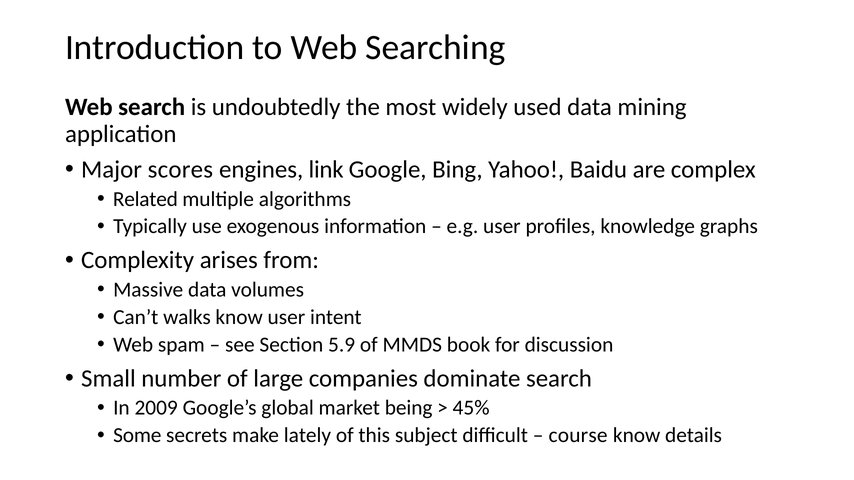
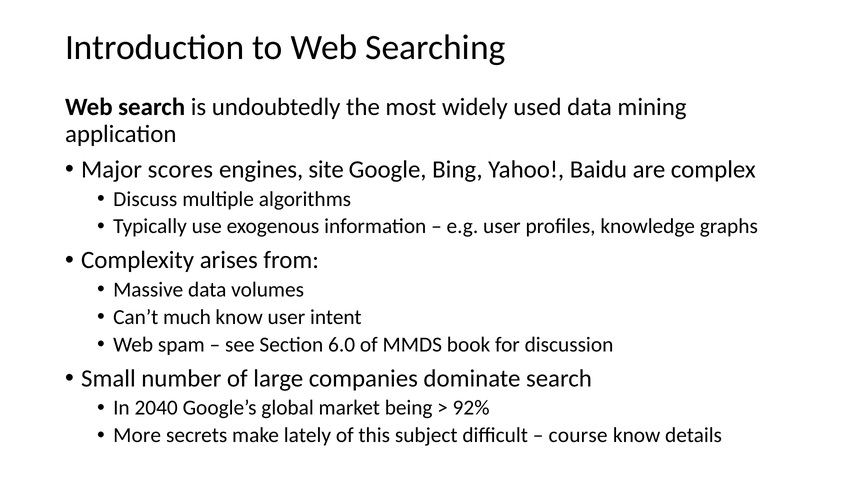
link: link -> site
Related: Related -> Discuss
walks: walks -> much
5.9: 5.9 -> 6.0
2009: 2009 -> 2040
45%: 45% -> 92%
Some: Some -> More
